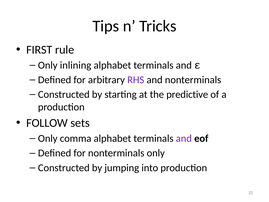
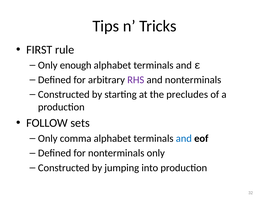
inlining: inlining -> enough
predictive: predictive -> precludes
and at (184, 138) colour: purple -> blue
